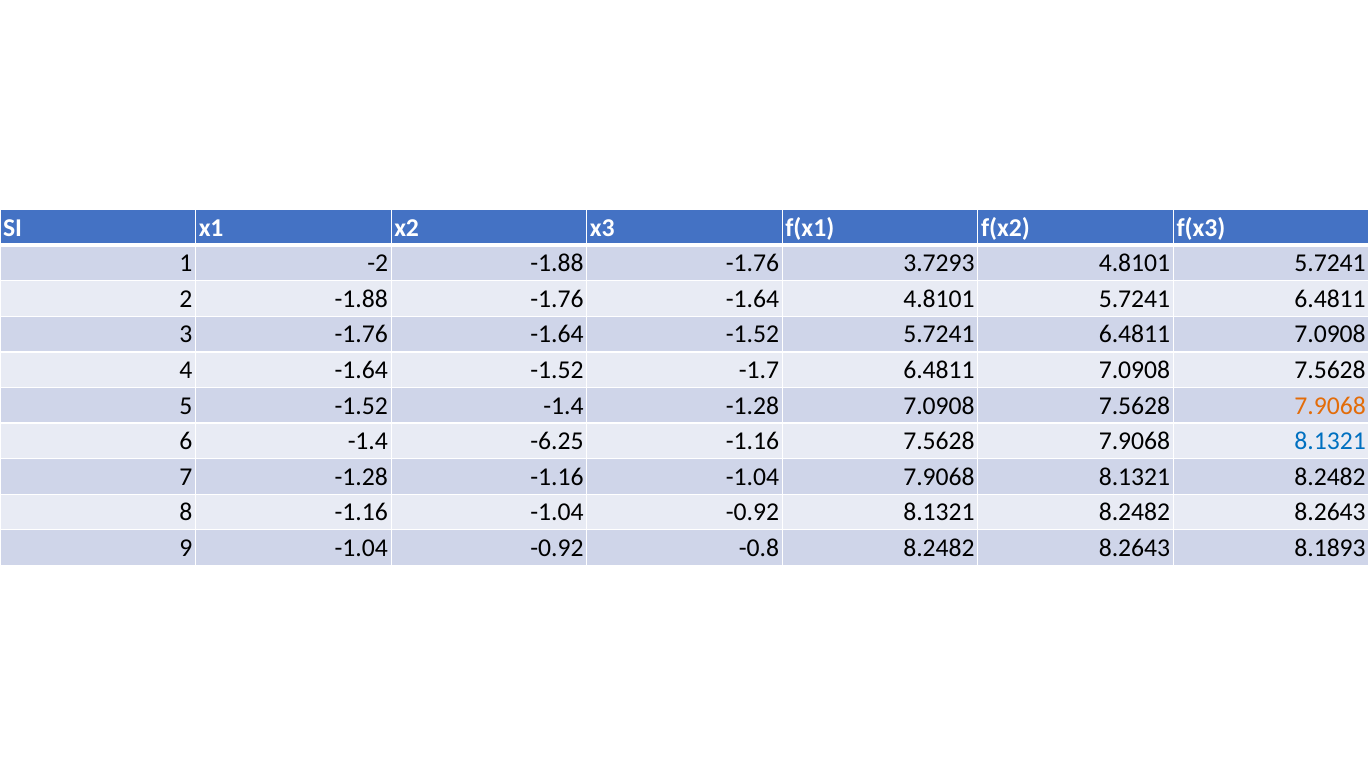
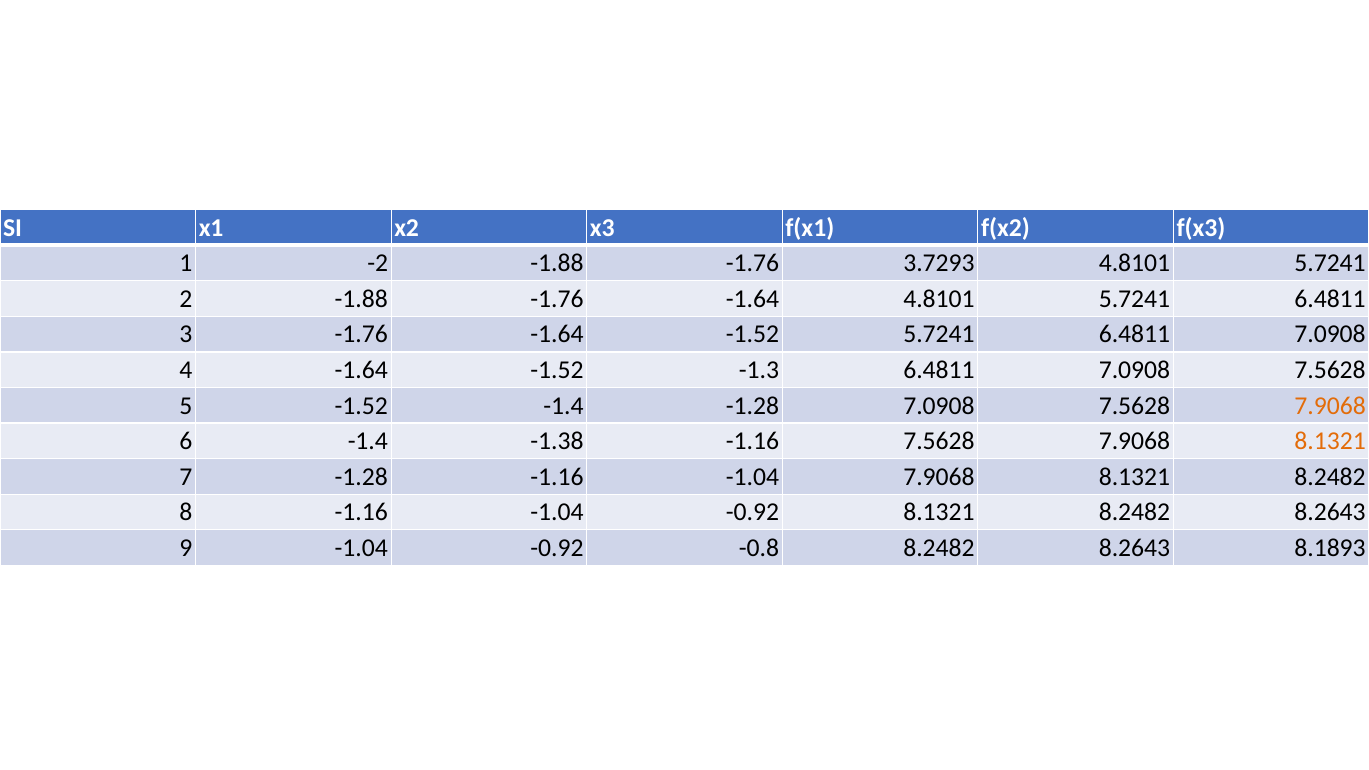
-1.7: -1.7 -> -1.3
-6.25: -6.25 -> -1.38
8.1321 at (1330, 441) colour: blue -> orange
